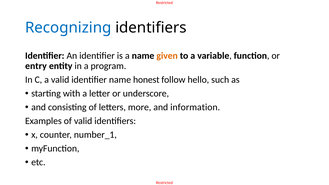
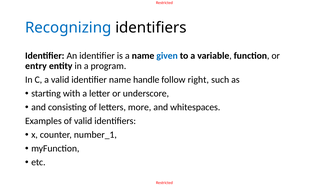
given colour: orange -> blue
honest: honest -> handle
hello: hello -> right
information: information -> whitespaces
